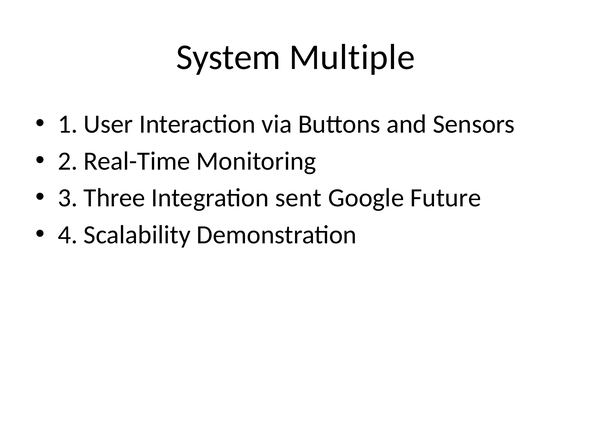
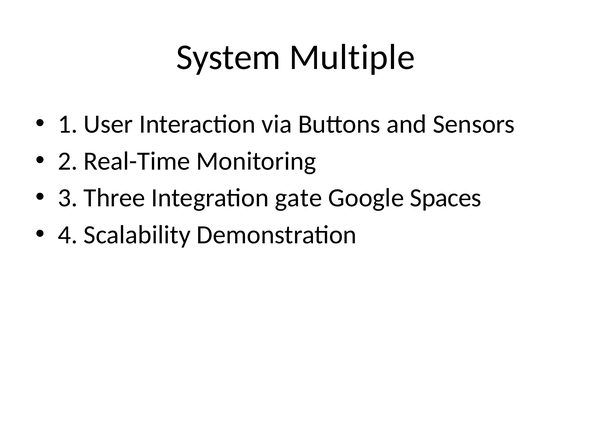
sent: sent -> gate
Future: Future -> Spaces
